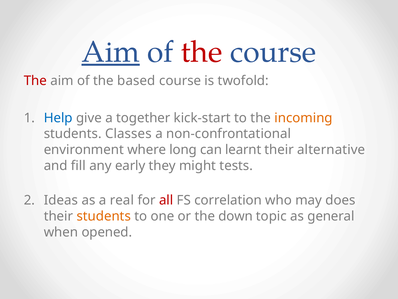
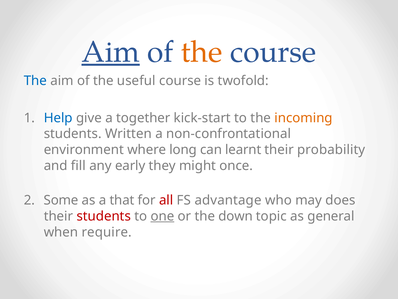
the at (202, 52) colour: red -> orange
The at (35, 81) colour: red -> blue
based: based -> useful
Classes: Classes -> Written
alternative: alternative -> probability
tests: tests -> once
Ideas: Ideas -> Some
real: real -> that
correlation: correlation -> advantage
students at (104, 216) colour: orange -> red
one underline: none -> present
opened: opened -> require
